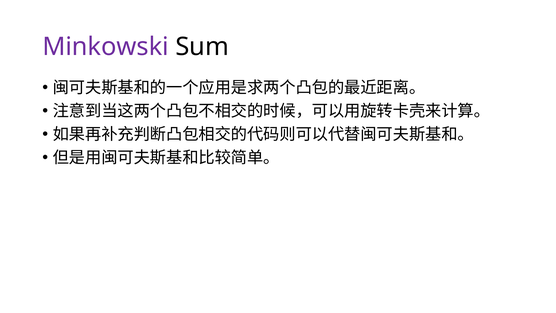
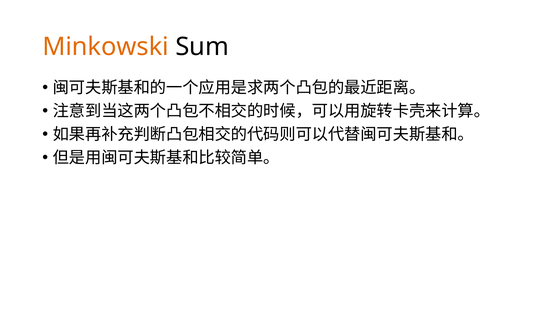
Minkowski colour: purple -> orange
